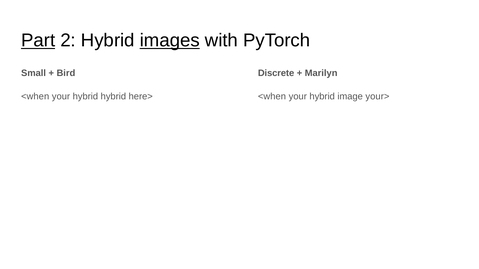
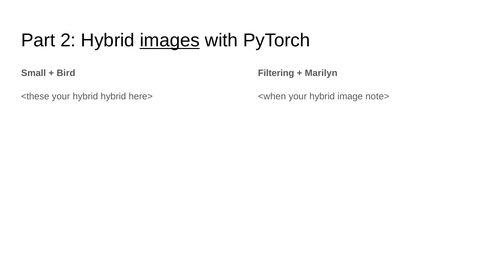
Part underline: present -> none
Discrete: Discrete -> Filtering
<when at (35, 97): <when -> <these
your>: your> -> note>
